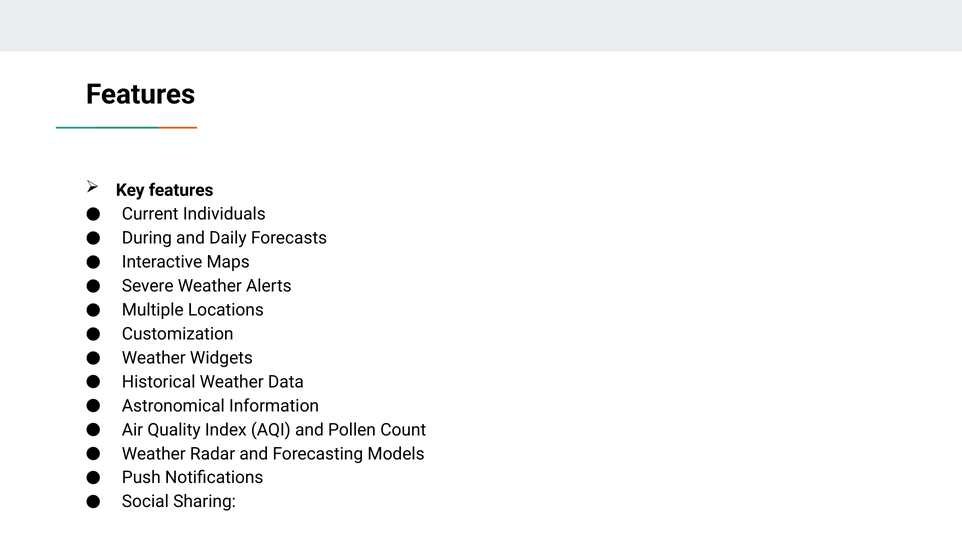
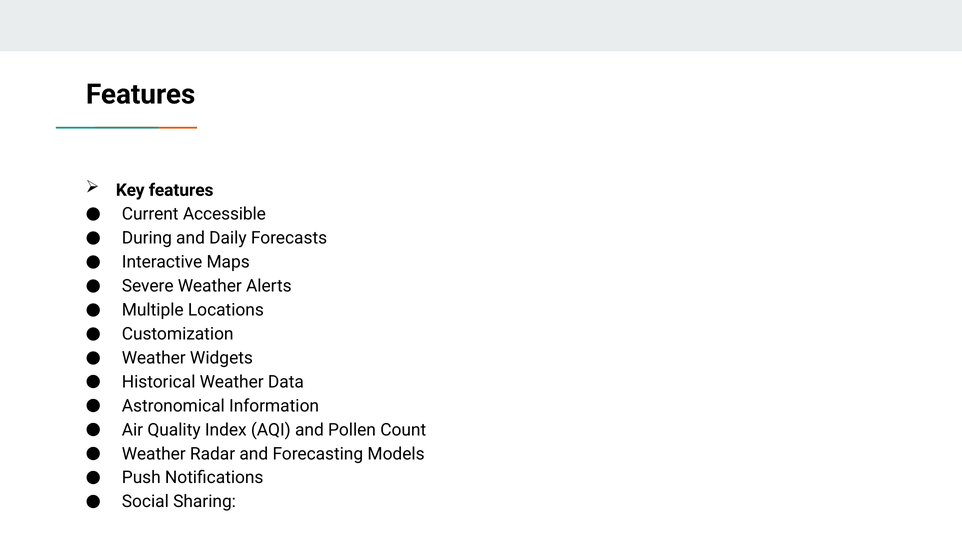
Individuals: Individuals -> Accessible
